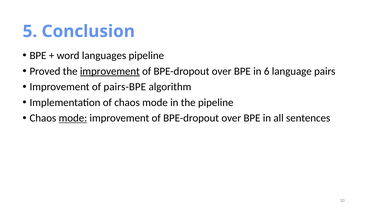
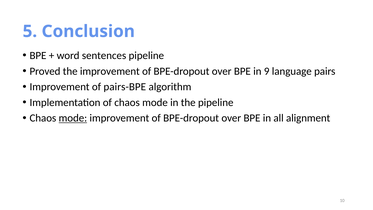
languages: languages -> sentences
improvement at (110, 71) underline: present -> none
6: 6 -> 9
sentences: sentences -> alignment
